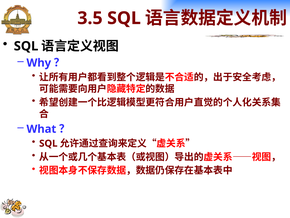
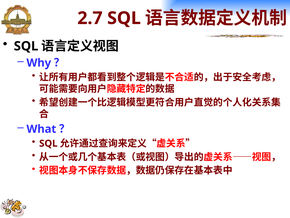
3.5: 3.5 -> 2.7
